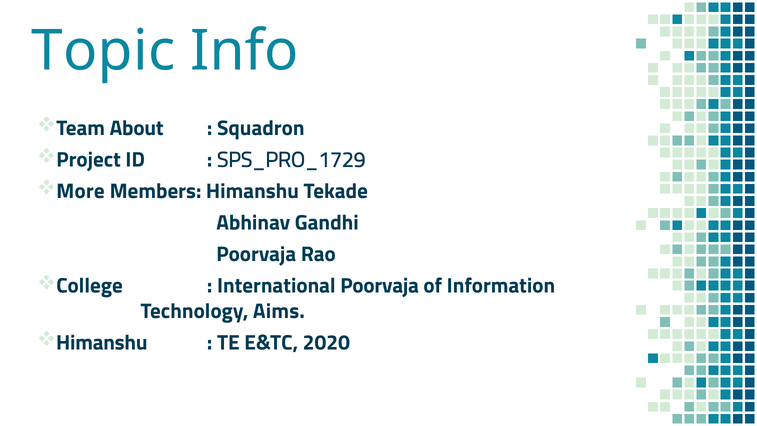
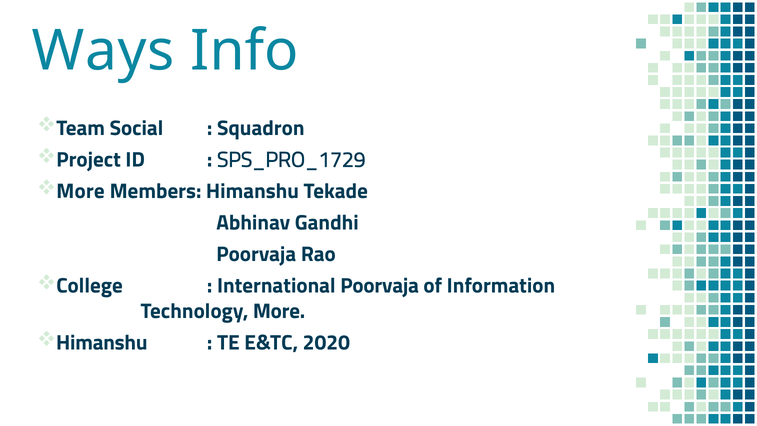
Topic: Topic -> Ways
About: About -> Social
Technology Aims: Aims -> More
